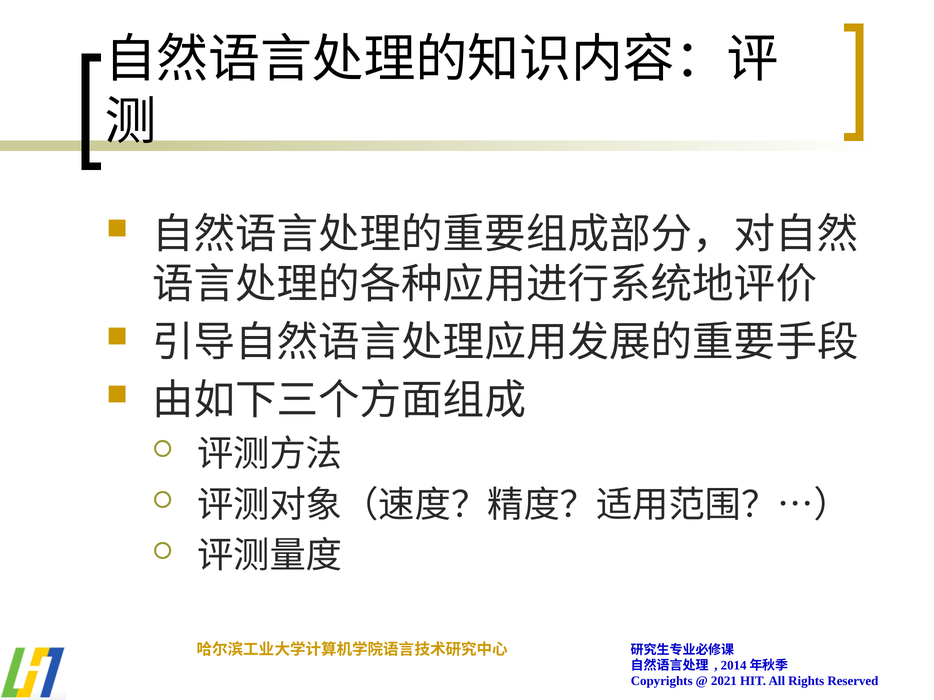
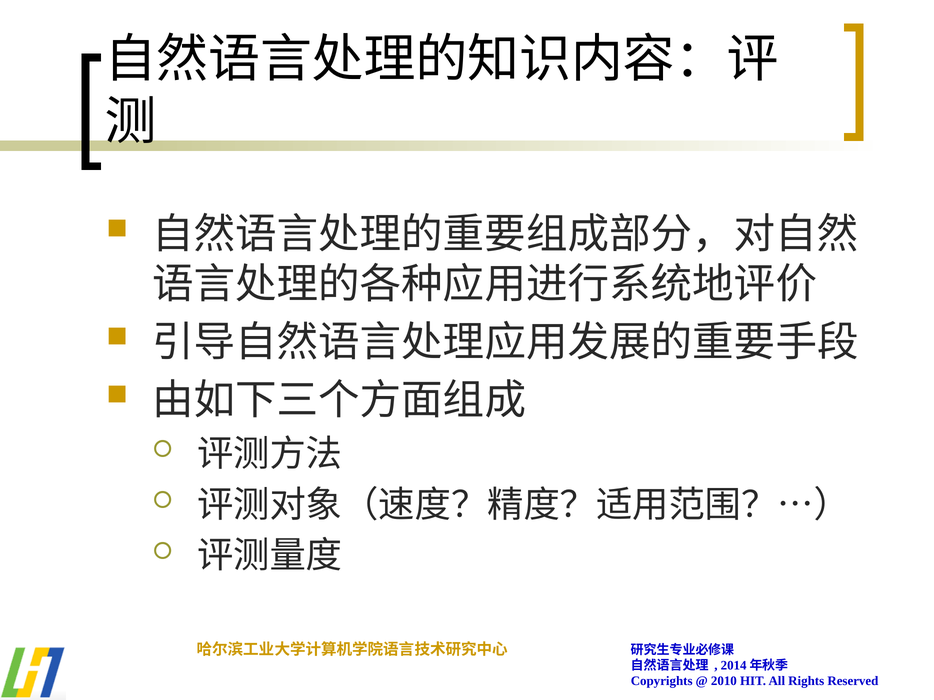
2021: 2021 -> 2010
